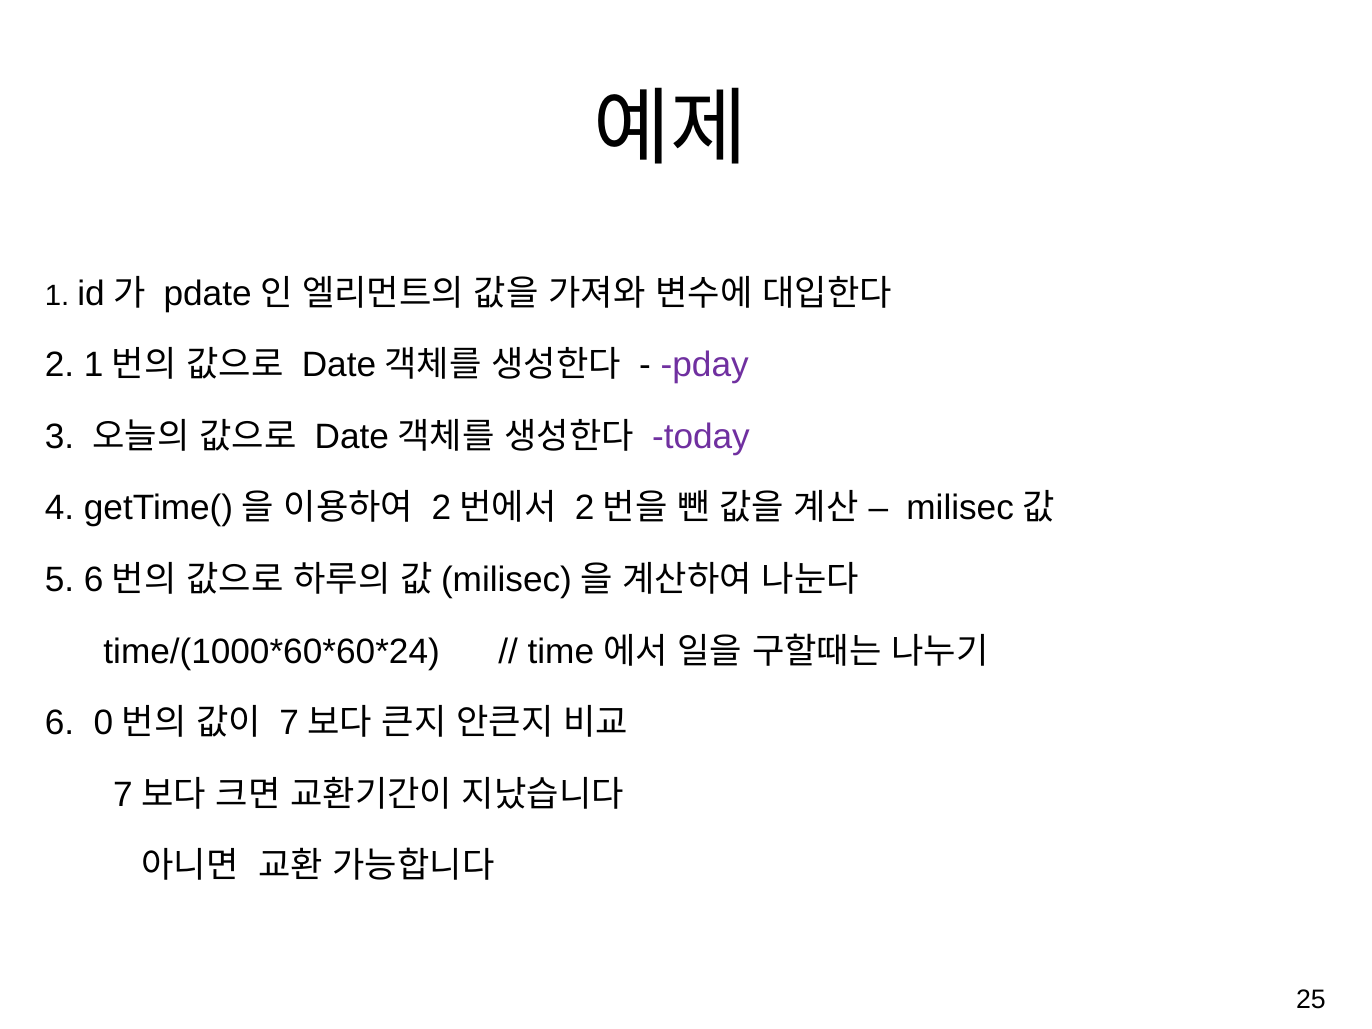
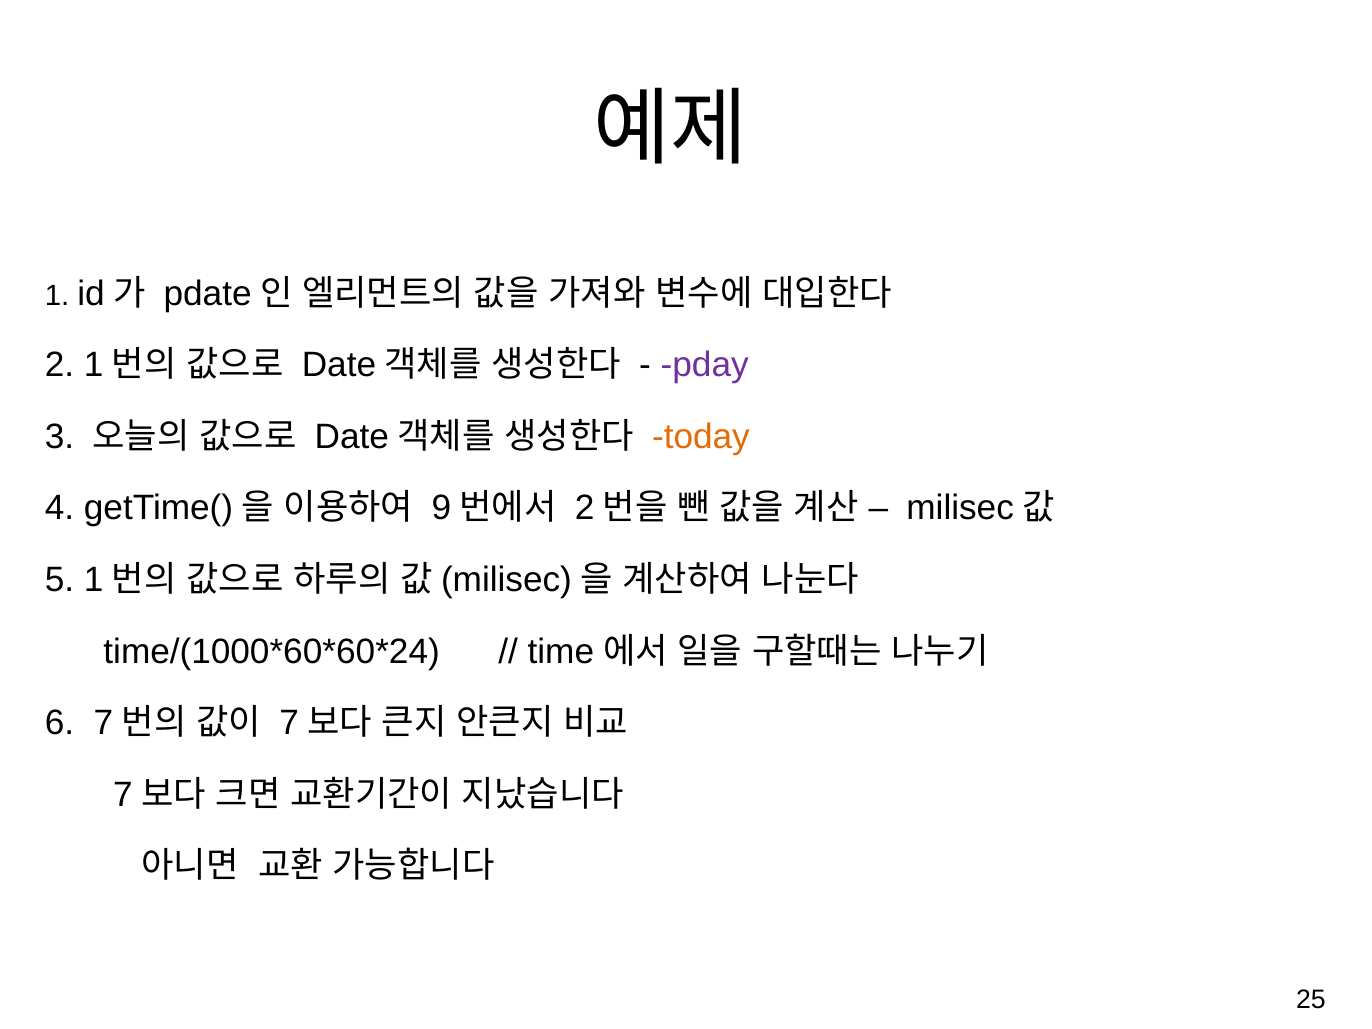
today colour: purple -> orange
2 at (441, 508): 2 -> 9
5 6: 6 -> 1
6 0: 0 -> 7
